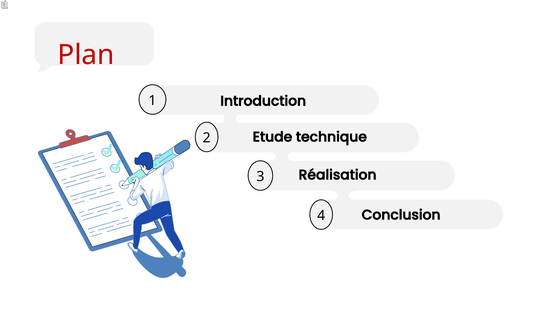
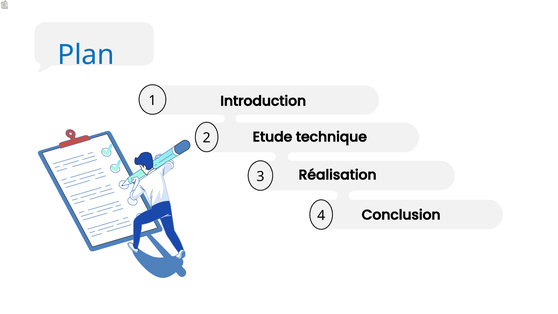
Plan colour: red -> blue
